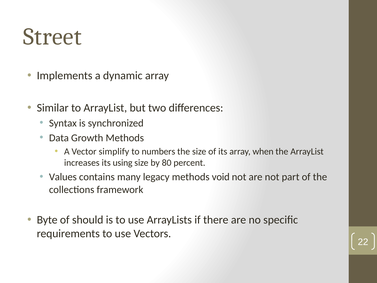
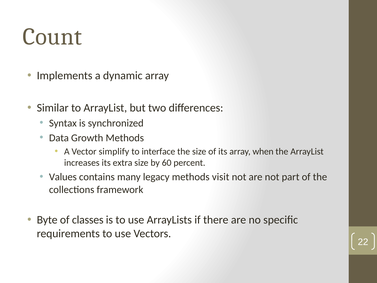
Street: Street -> Count
numbers: numbers -> interface
using: using -> extra
80: 80 -> 60
void: void -> visit
should: should -> classes
